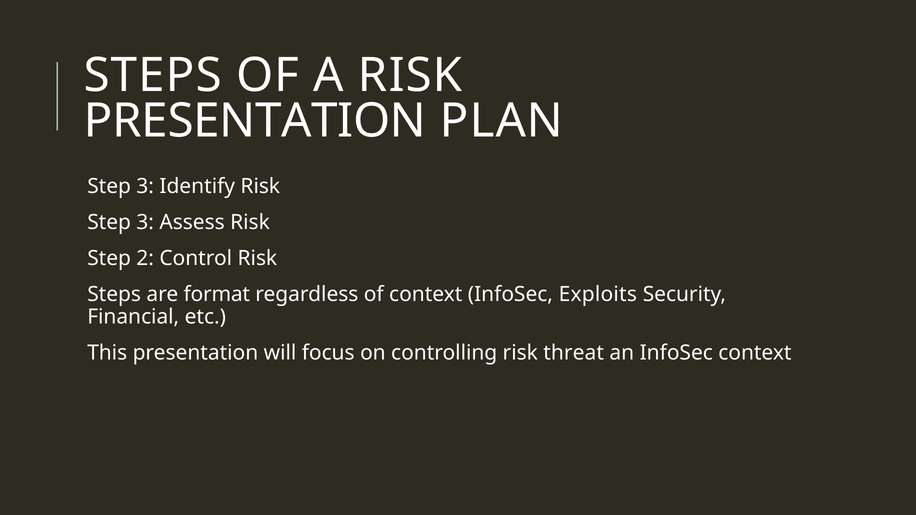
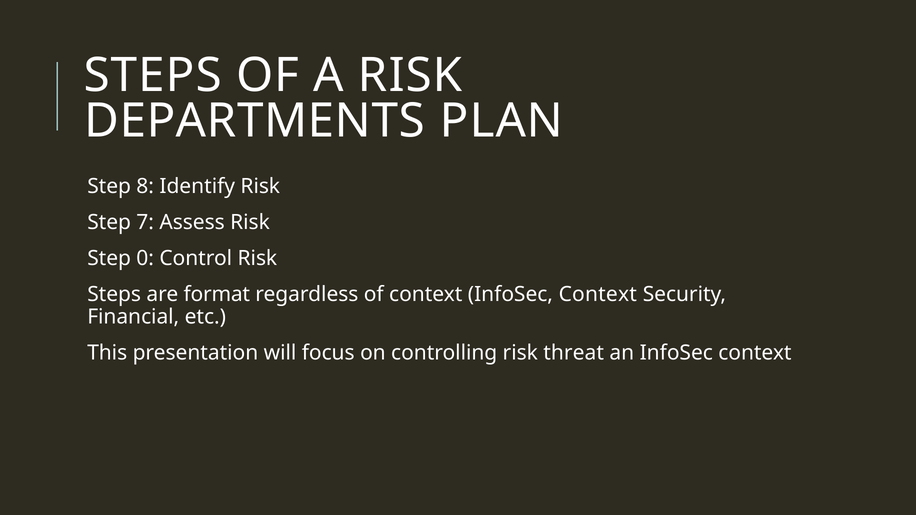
PRESENTATION at (255, 121): PRESENTATION -> DEPARTMENTS
3 at (145, 186): 3 -> 8
3 at (145, 222): 3 -> 7
2: 2 -> 0
context InfoSec Exploits: Exploits -> Context
